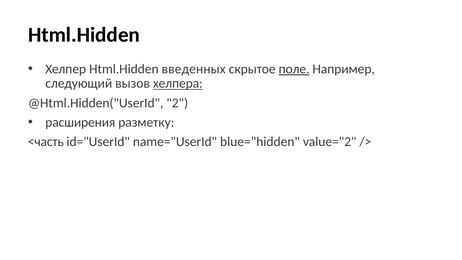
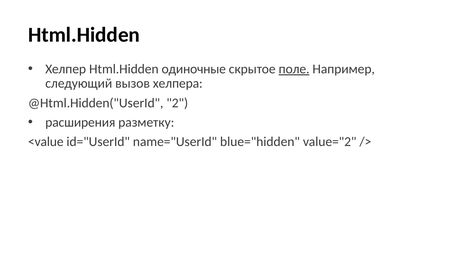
введенных: введенных -> одиночные
хелпера underline: present -> none
<часть: <часть -> <value
